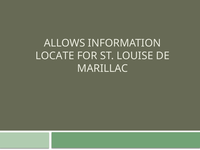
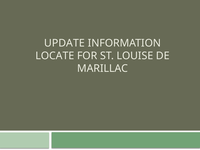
ALLOWS: ALLOWS -> UPDATE
